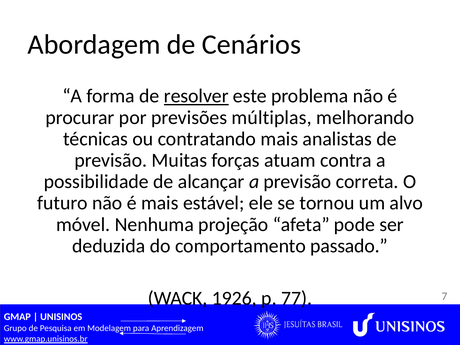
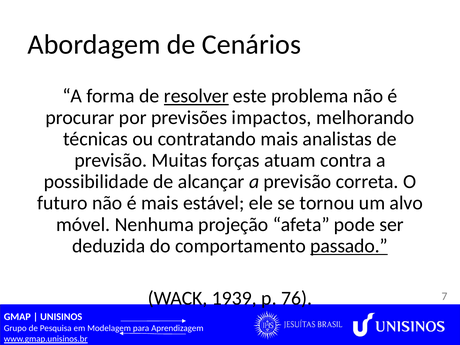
múltiplas: múltiplas -> impactos
passado underline: none -> present
1926: 1926 -> 1939
77: 77 -> 76
